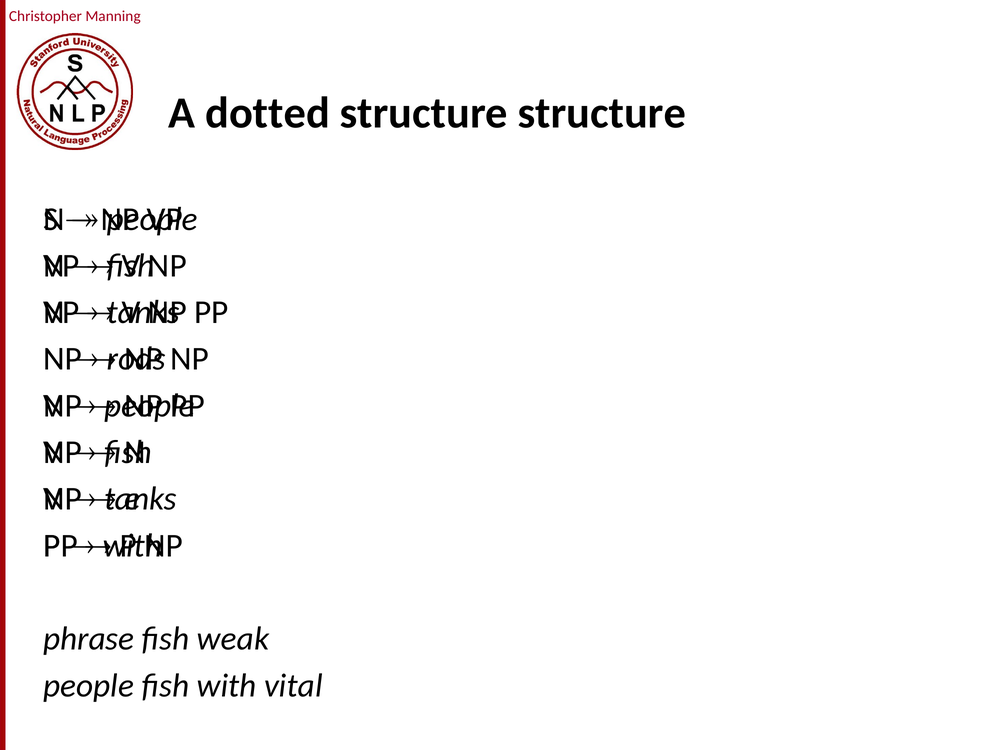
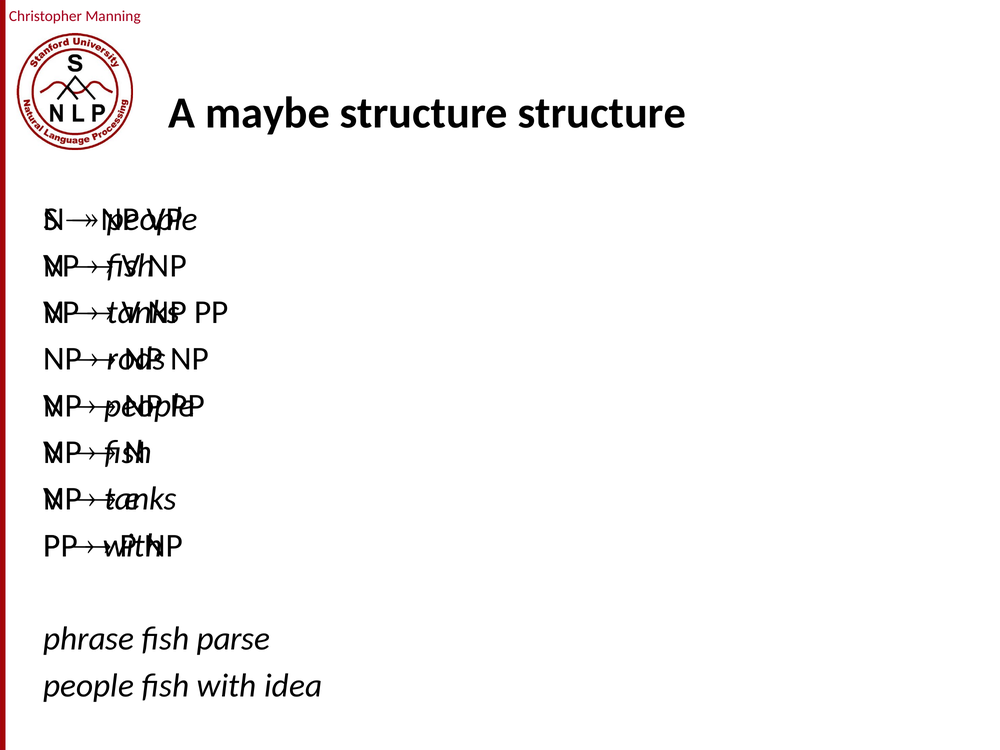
dotted: dotted -> maybe
weak: weak -> parse
vital: vital -> idea
